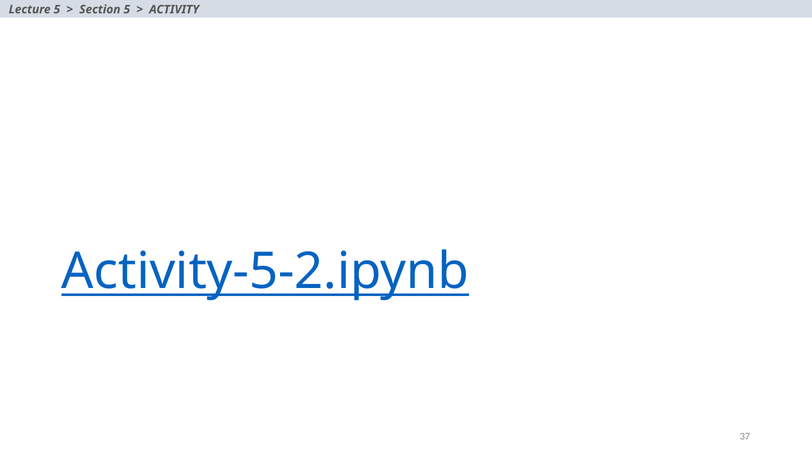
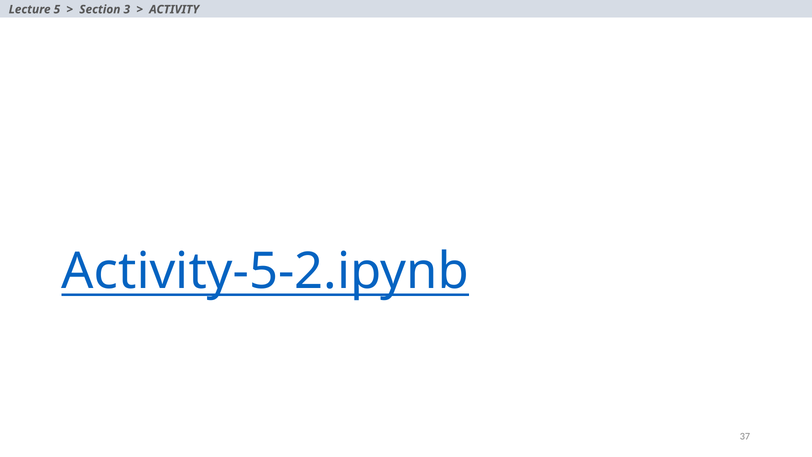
Section 5: 5 -> 3
